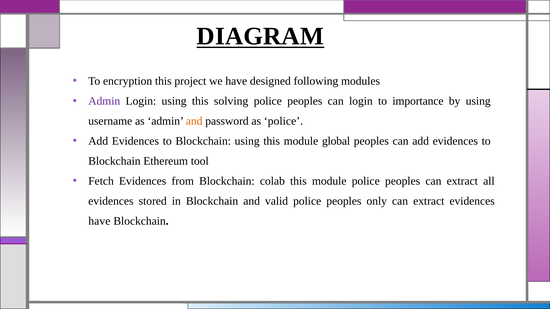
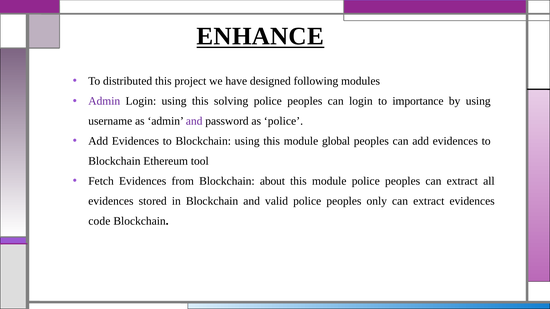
DIAGRAM: DIAGRAM -> ENHANCE
encryption: encryption -> distributed
and at (194, 121) colour: orange -> purple
colab: colab -> about
have at (99, 221): have -> code
